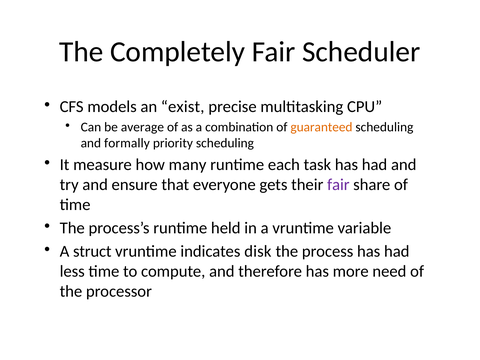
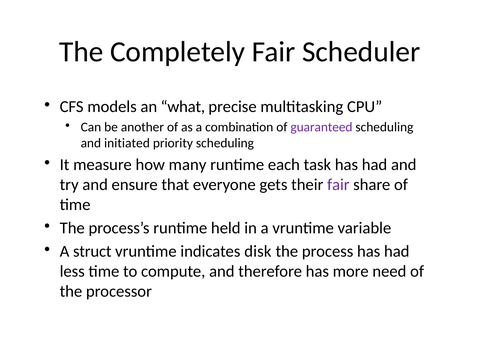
exist: exist -> what
average: average -> another
guaranteed colour: orange -> purple
formally: formally -> initiated
